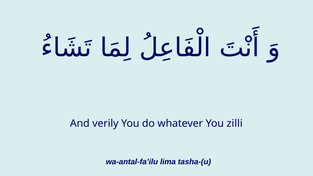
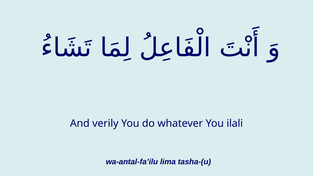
zilli: zilli -> ilali
